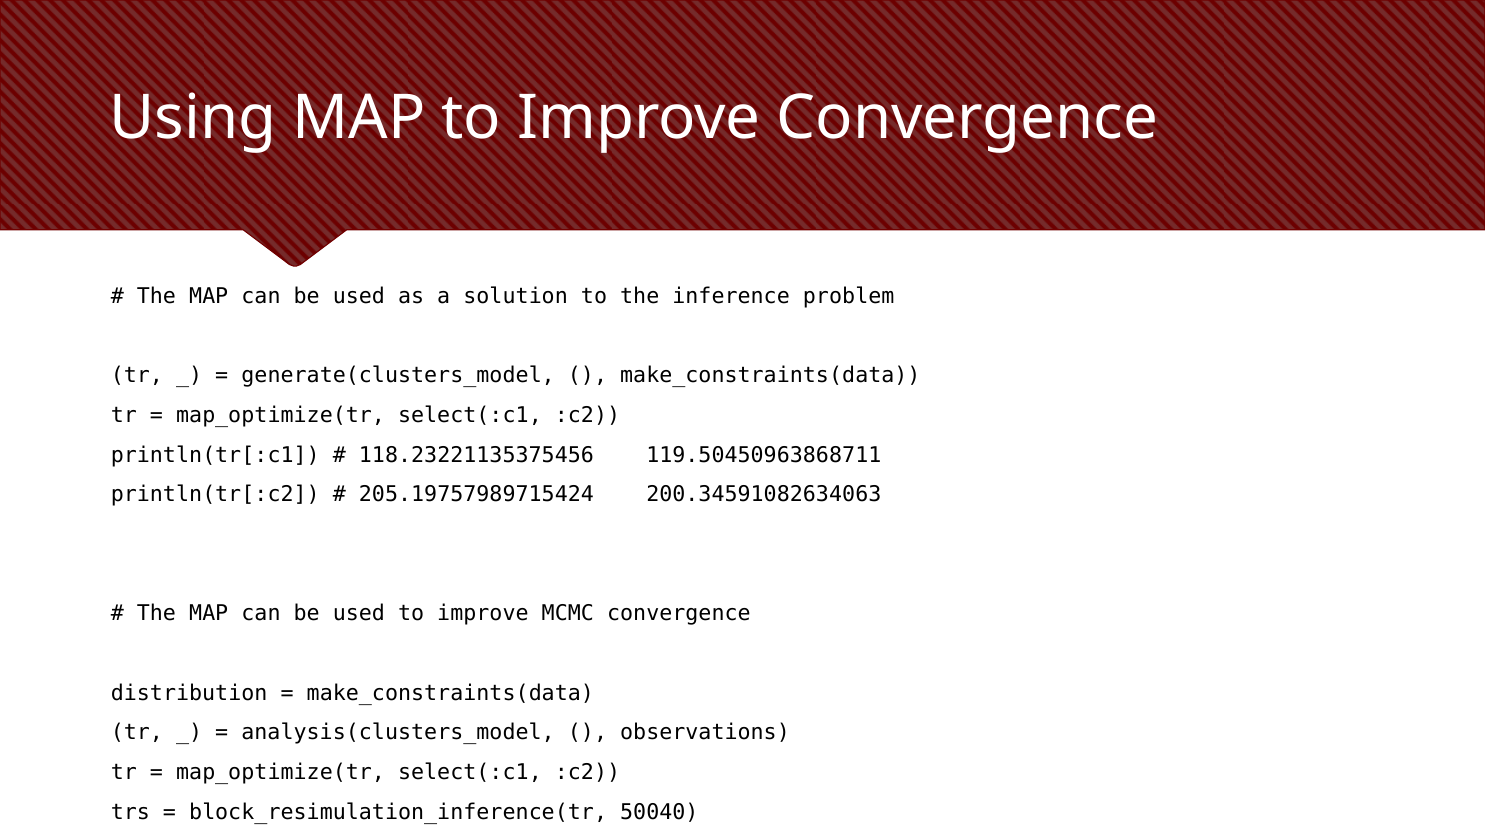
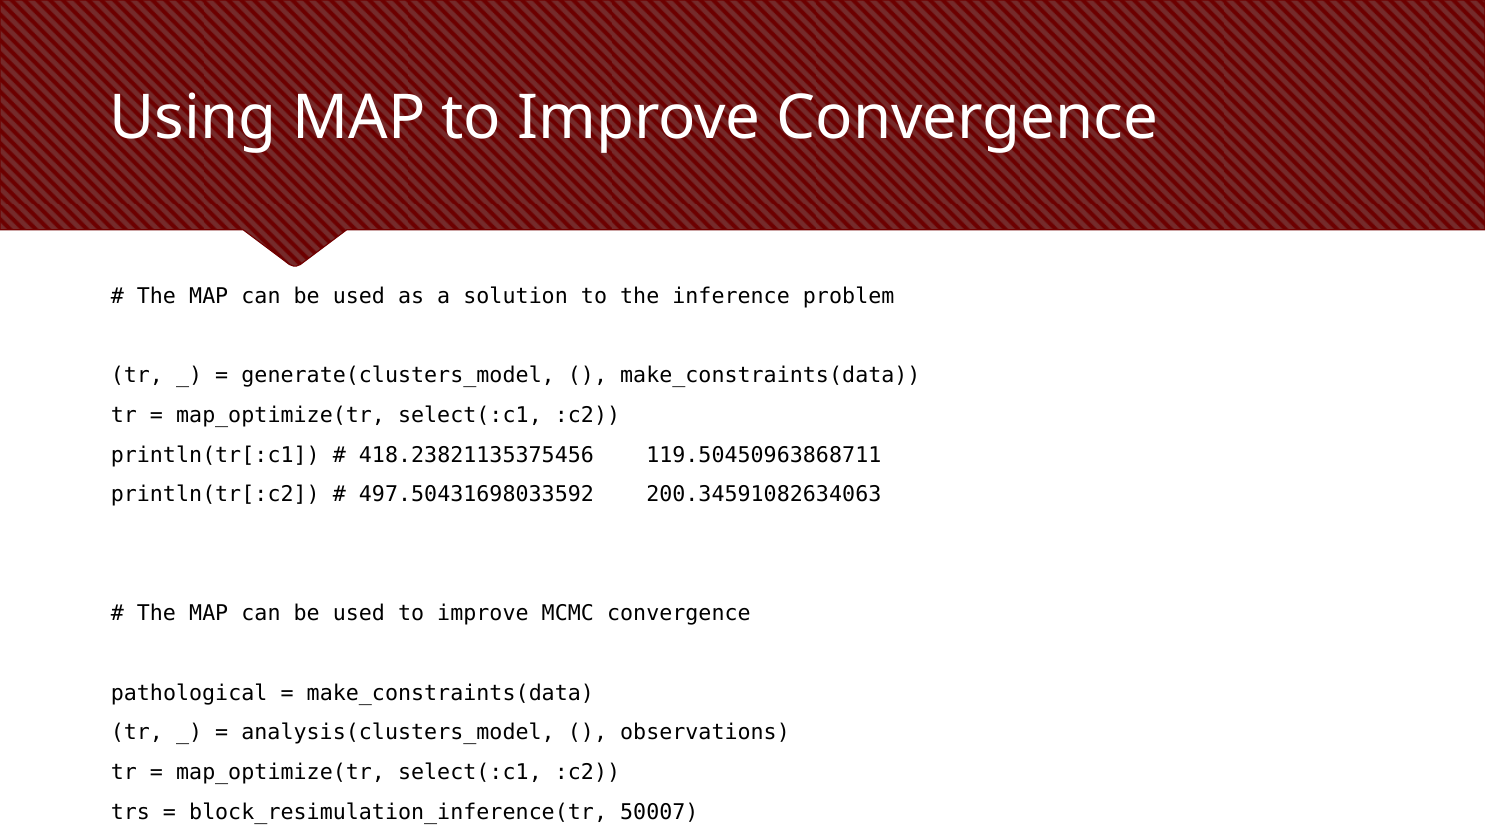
118.23221135375456: 118.23221135375456 -> 418.23821135375456
205.19757989715424: 205.19757989715424 -> 497.50431698033592
distribution: distribution -> pathological
50040: 50040 -> 50007
